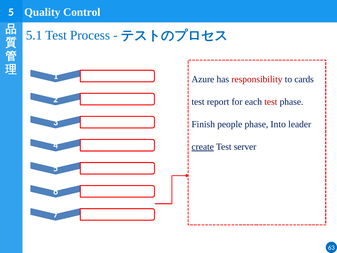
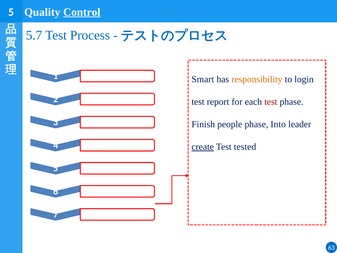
Control underline: none -> present
5.1: 5.1 -> 5.7
Azure: Azure -> Smart
responsibility colour: red -> orange
cards: cards -> login
server: server -> tested
